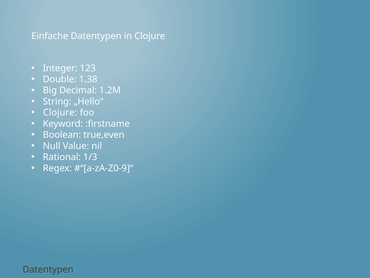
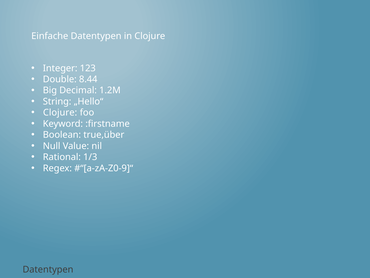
1.38: 1.38 -> 8.44
true,even: true,even -> true,über
